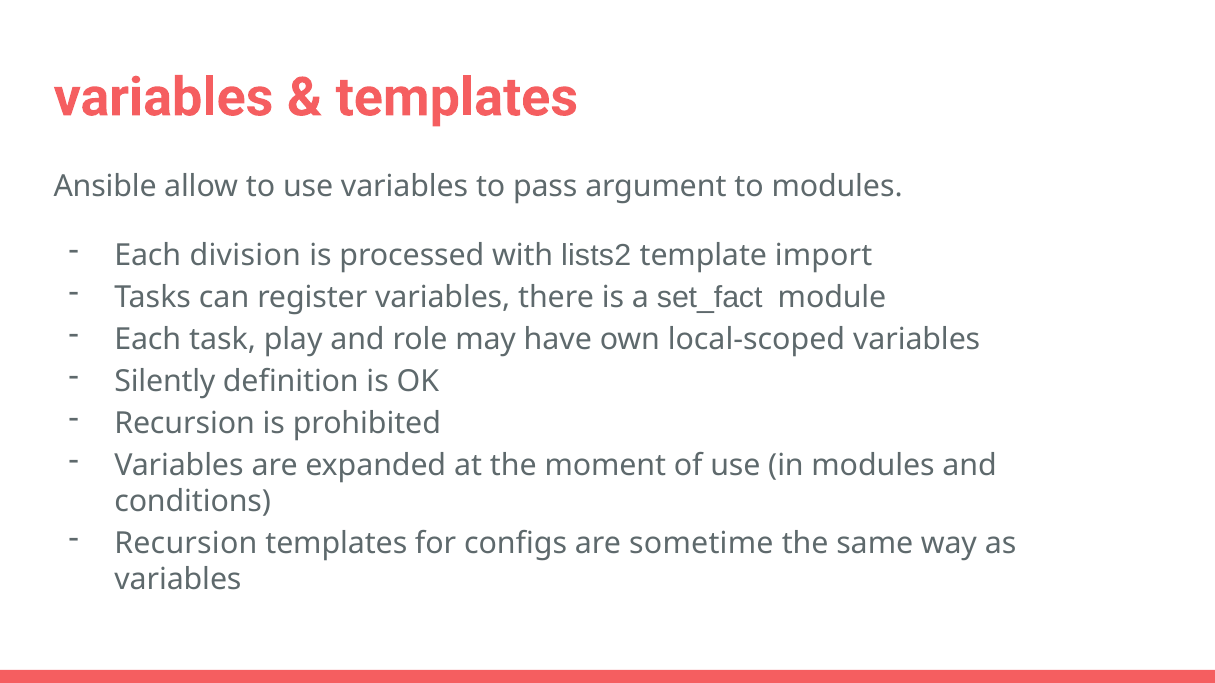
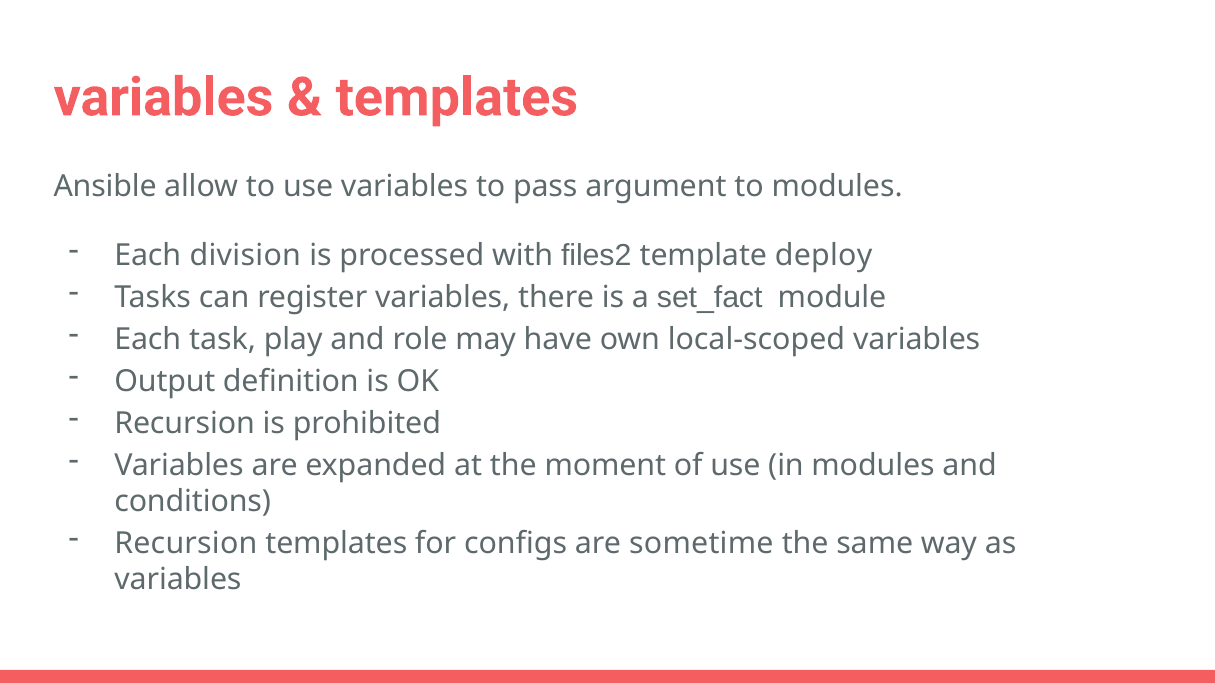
lists2: lists2 -> files2
import: import -> deploy
Silently: Silently -> Output
